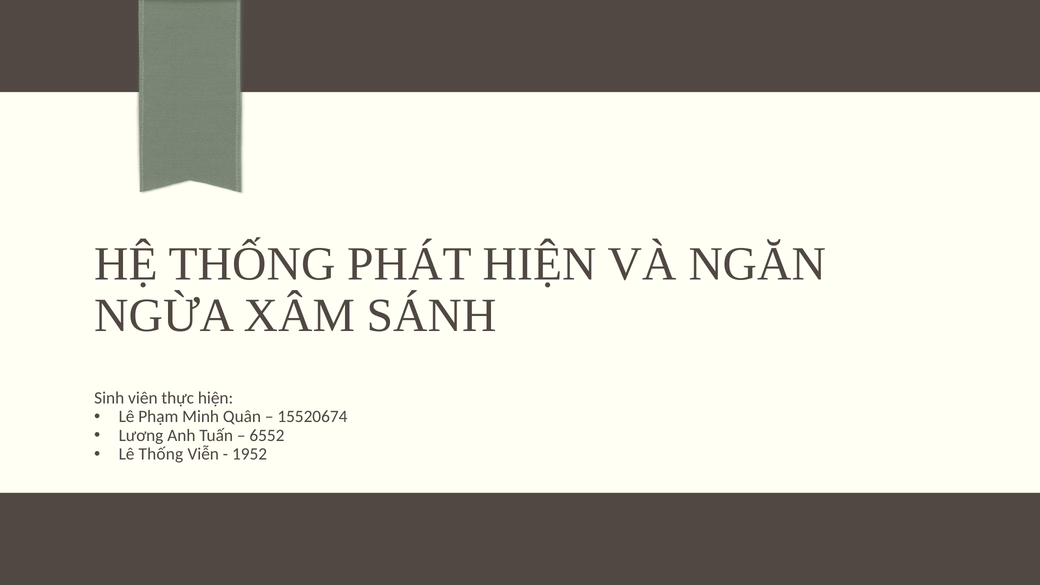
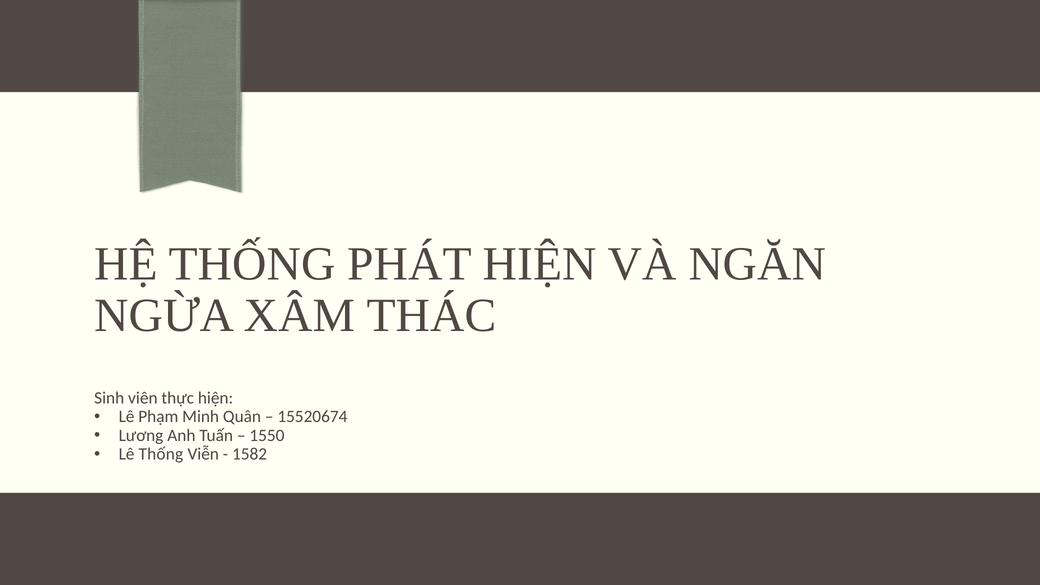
SÁNH: SÁNH -> THÁC
6552: 6552 -> 1550
1952: 1952 -> 1582
